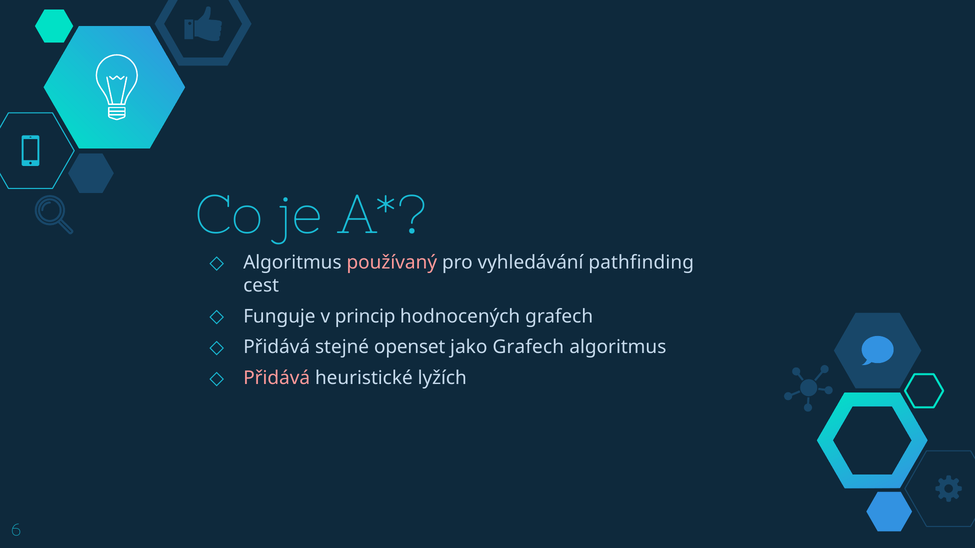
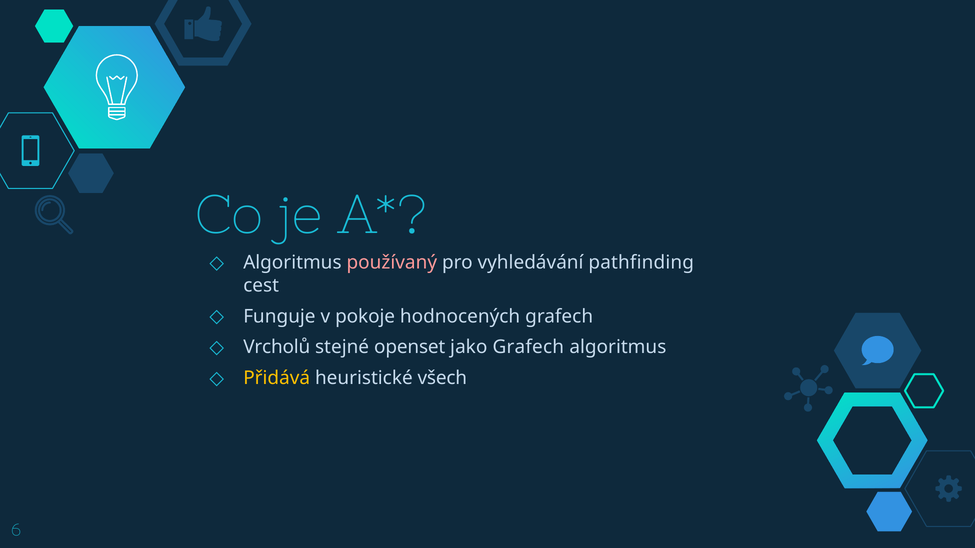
princip: princip -> pokoje
Přidává at (277, 347): Přidává -> Vrcholů
Přidává at (277, 378) colour: pink -> yellow
lyžích: lyžích -> všech
